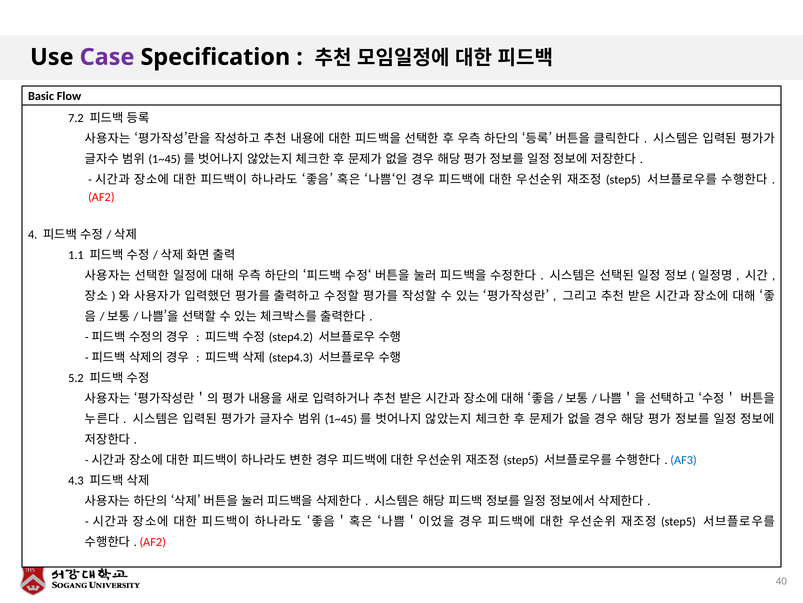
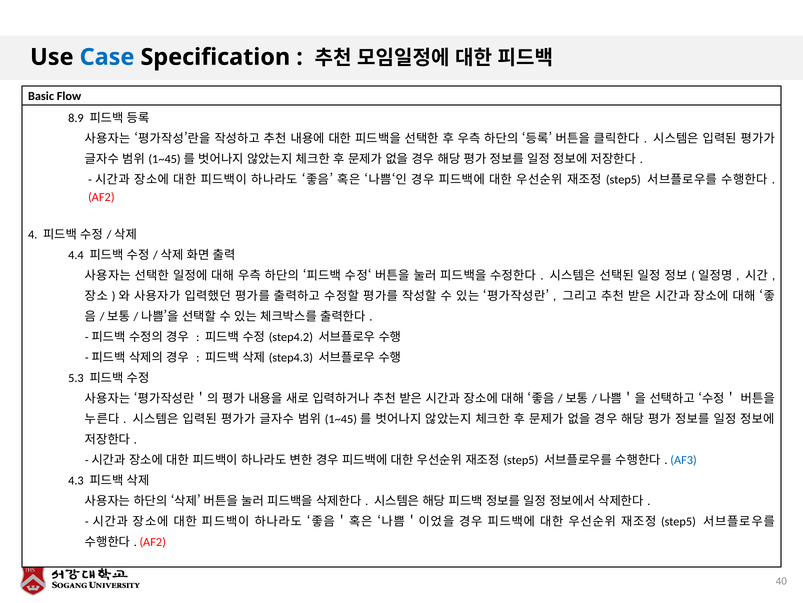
Case colour: purple -> blue
7.2: 7.2 -> 8.9
1.1: 1.1 -> 4.4
5.2: 5.2 -> 5.3
